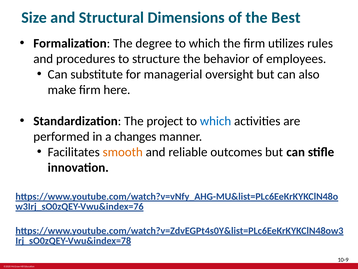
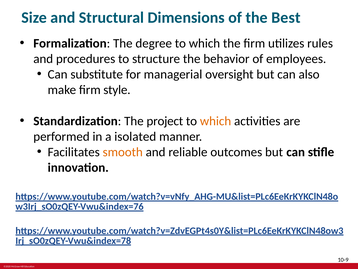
here: here -> style
which at (216, 121) colour: blue -> orange
changes: changes -> isolated
